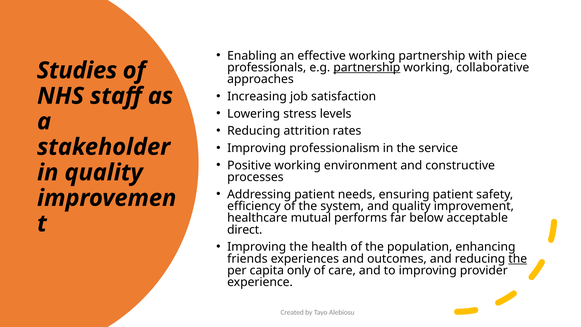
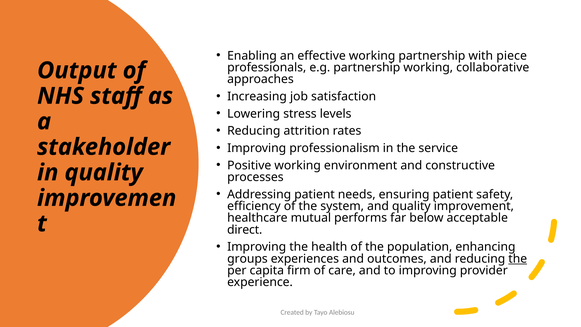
partnership at (367, 68) underline: present -> none
Studies: Studies -> Output
friends: friends -> groups
only: only -> firm
